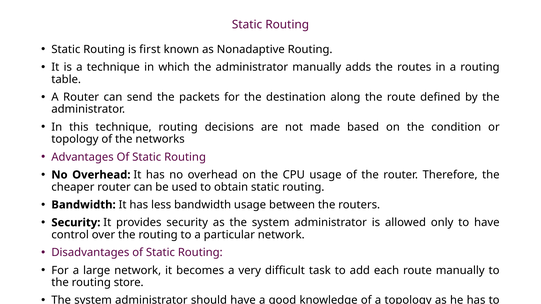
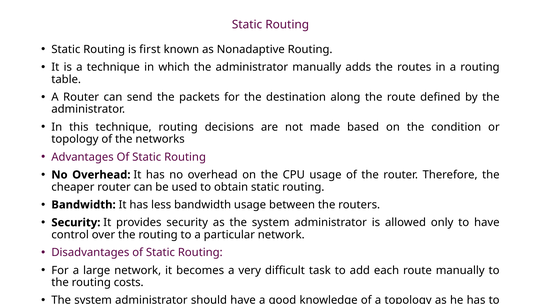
store: store -> costs
